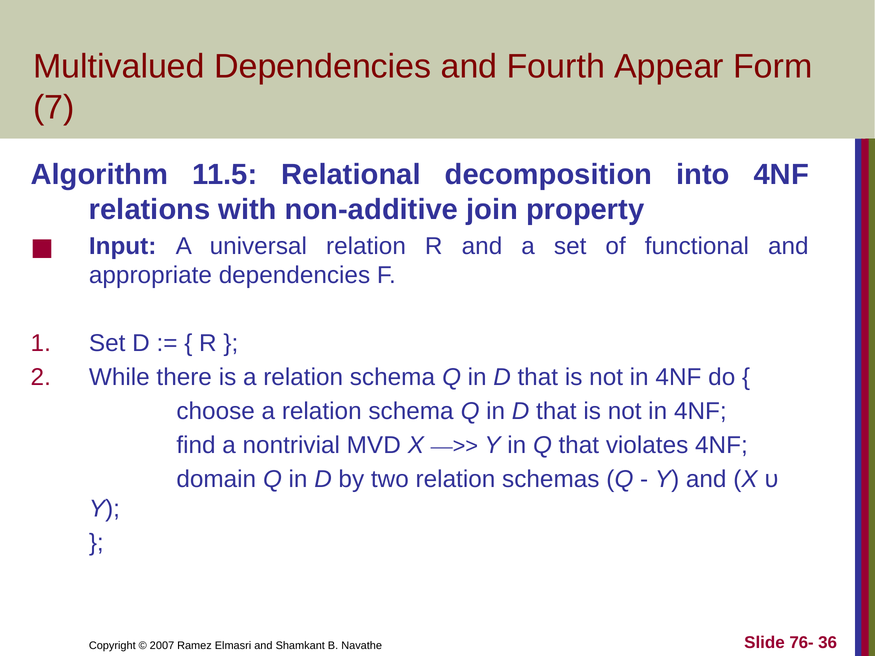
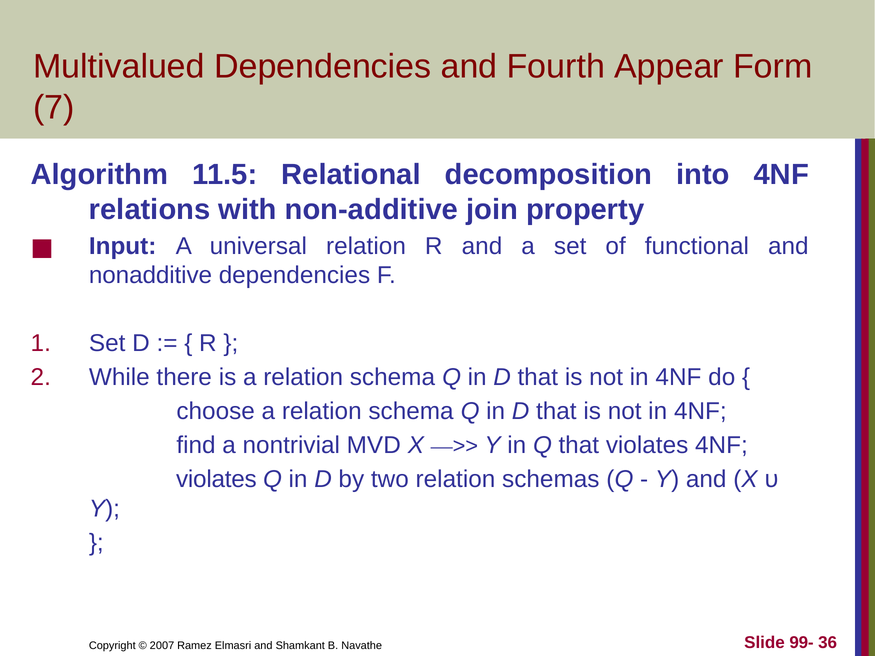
appropriate: appropriate -> nonadditive
domain at (216, 480): domain -> violates
76-: 76- -> 99-
